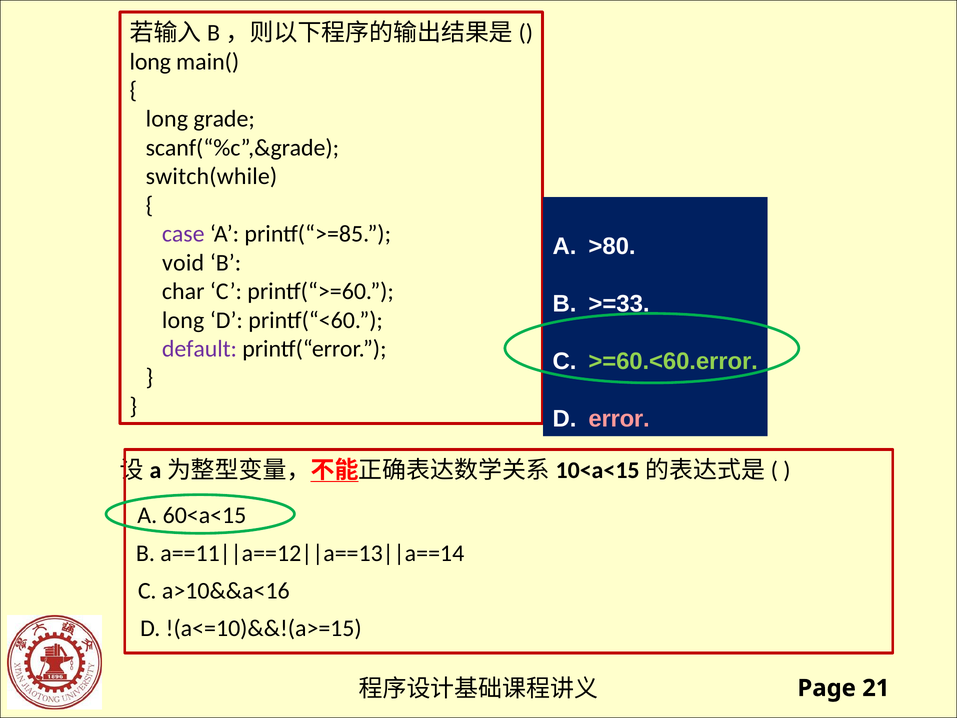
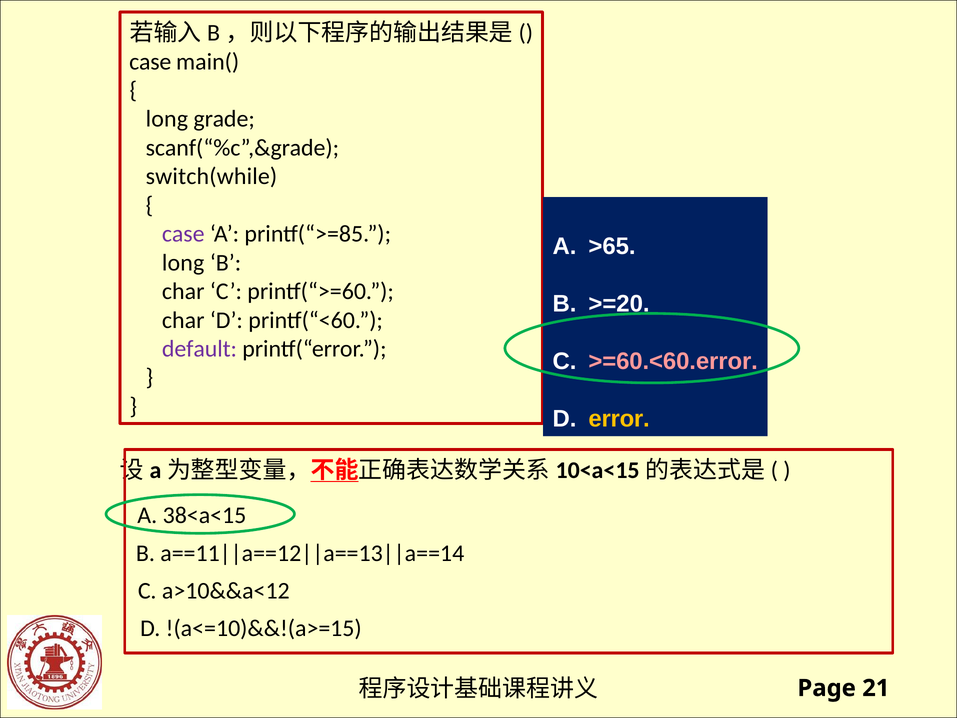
long at (150, 62): long -> case
>80: >80 -> >65
void at (183, 263): void -> long
>=33: >=33 -> >=20
long at (183, 320): long -> char
>=60.<60.error colour: light green -> pink
error colour: pink -> yellow
60<a<15: 60<a<15 -> 38<a<15
a>10&&a<16: a>10&&a<16 -> a>10&&a<12
